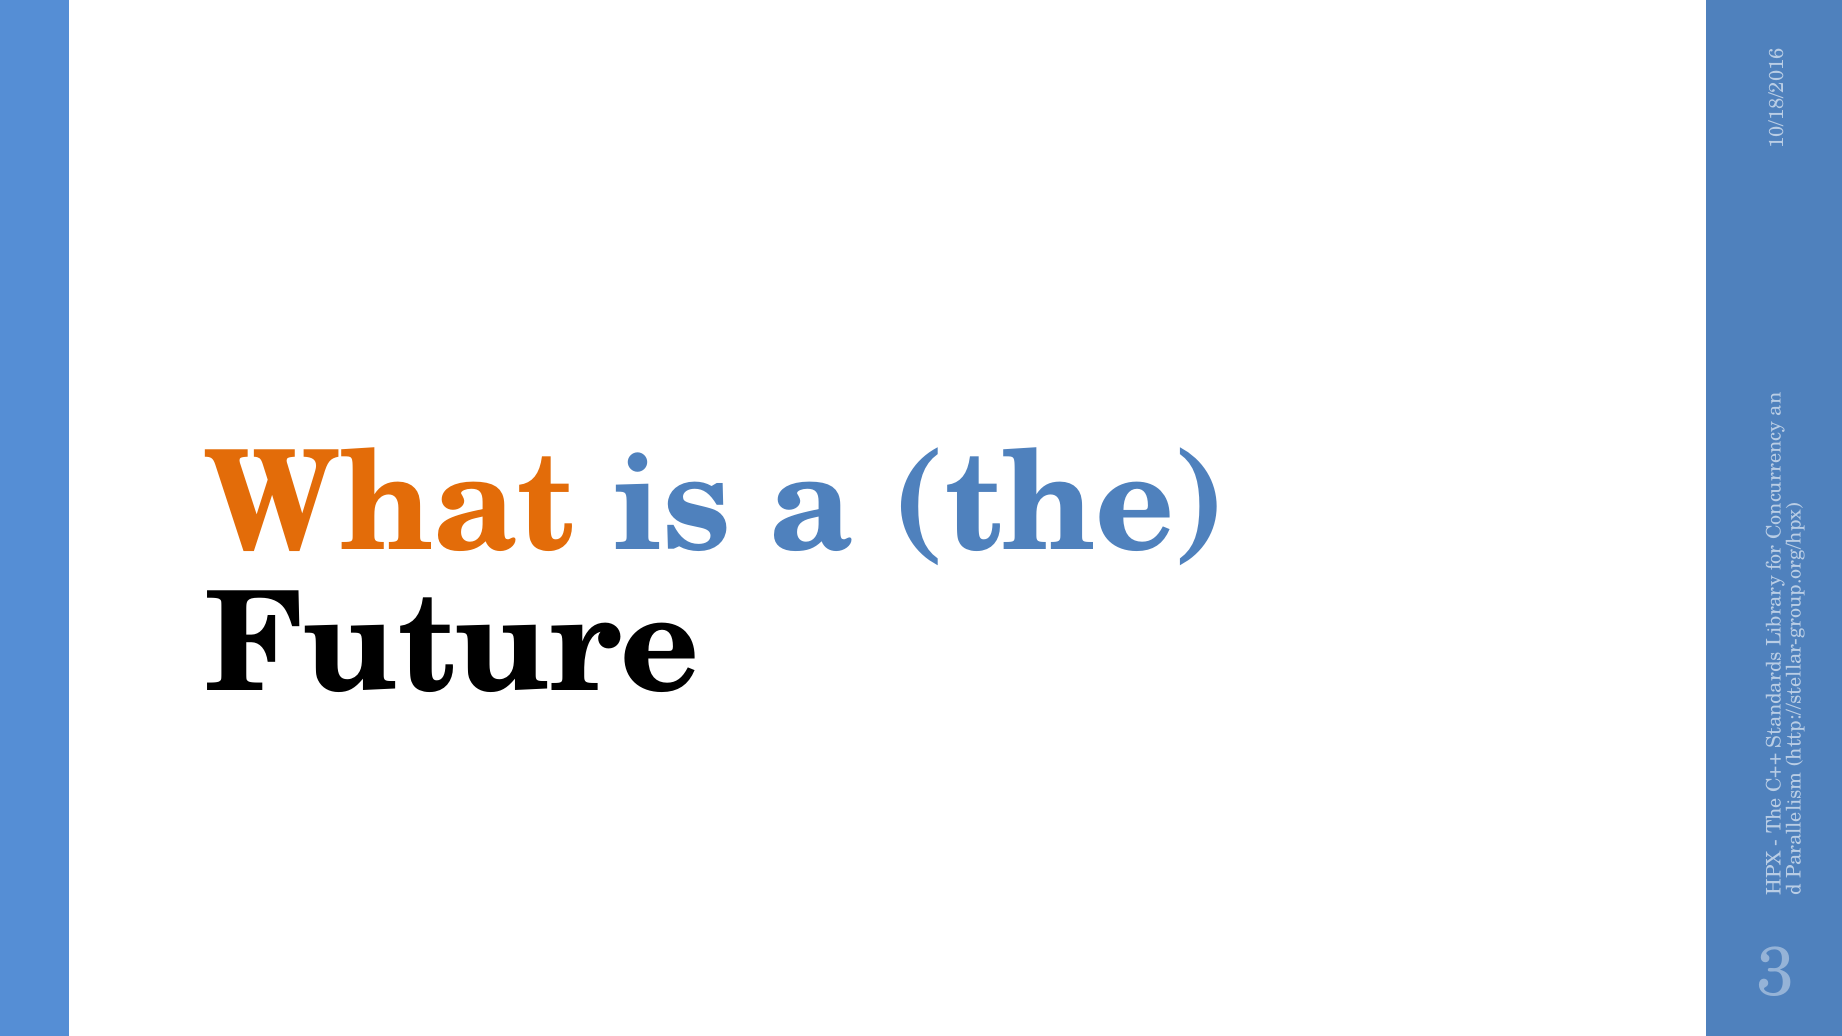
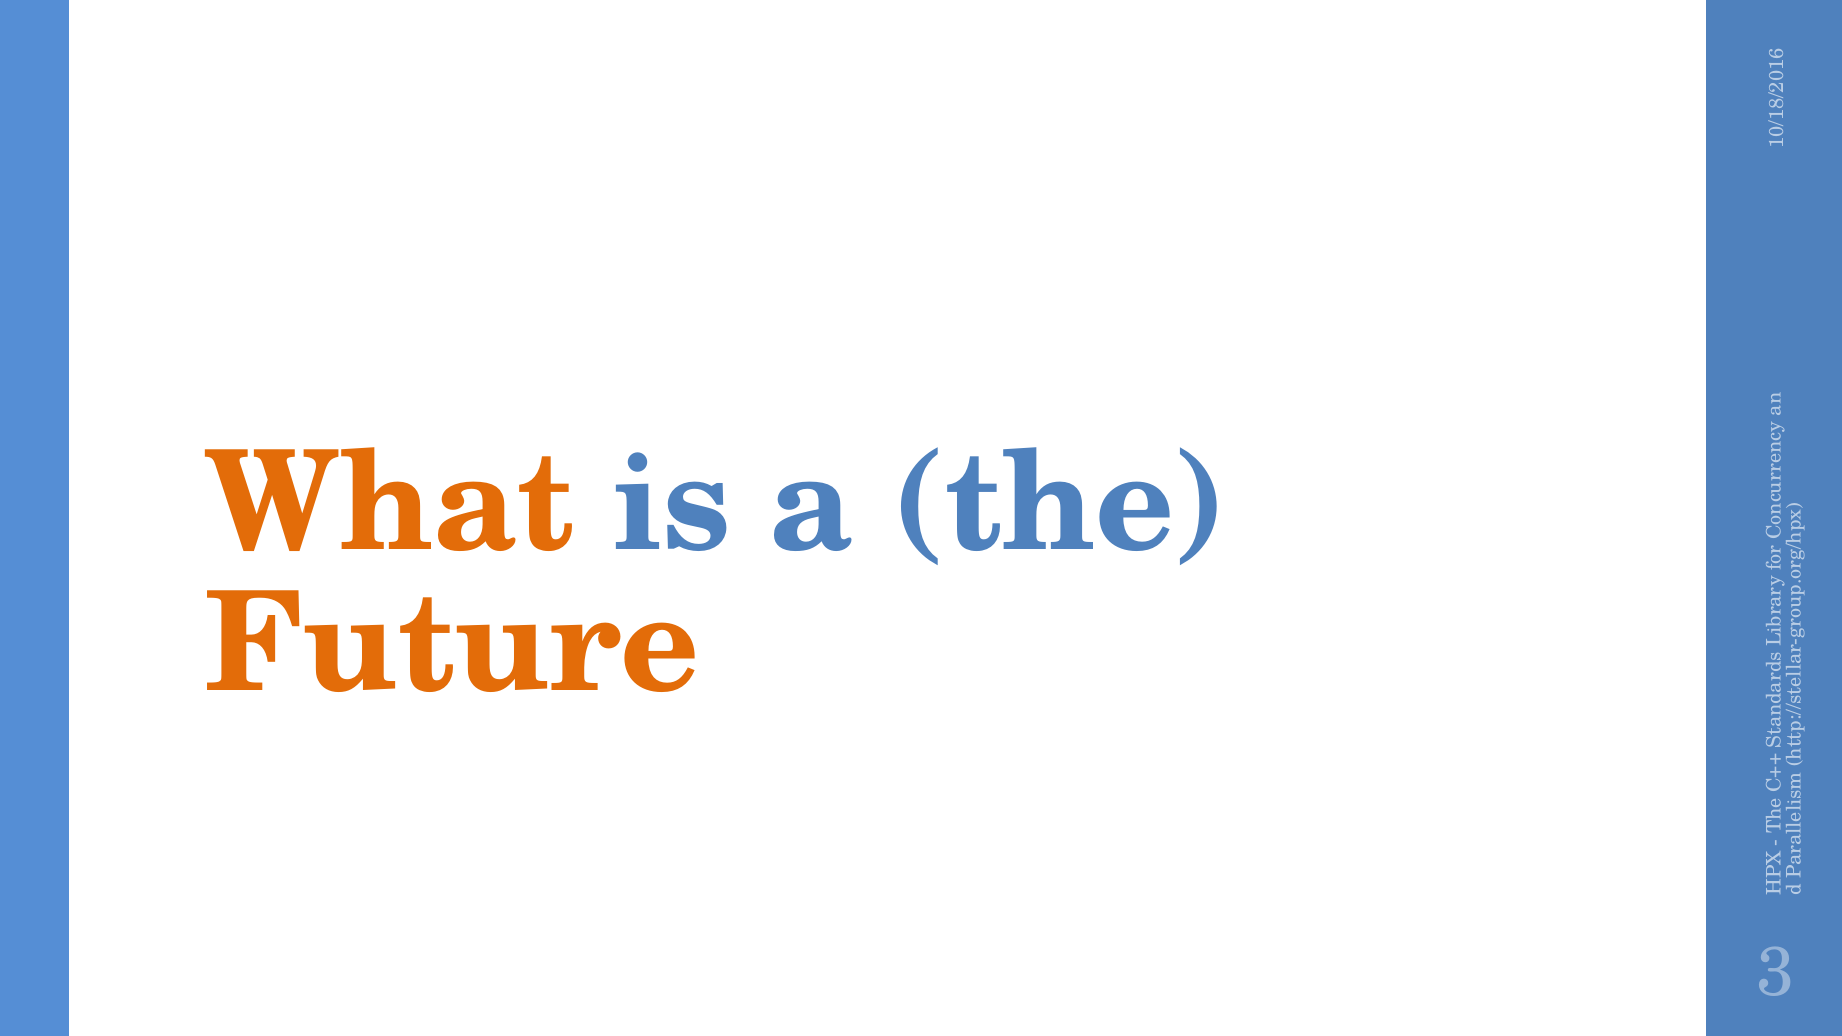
Future colour: black -> orange
